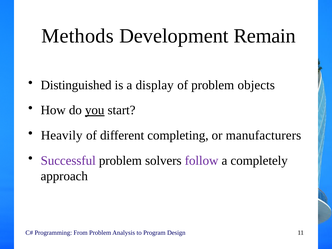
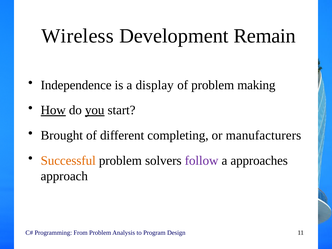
Methods: Methods -> Wireless
Distinguished: Distinguished -> Independence
objects: objects -> making
How underline: none -> present
Heavily: Heavily -> Brought
Successful colour: purple -> orange
completely: completely -> approaches
